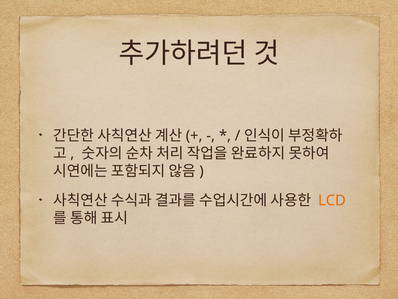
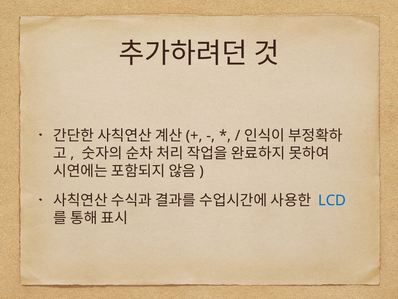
LCD colour: orange -> blue
